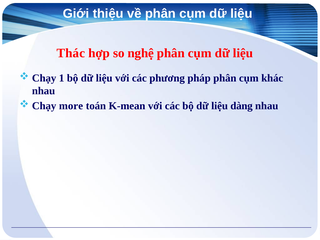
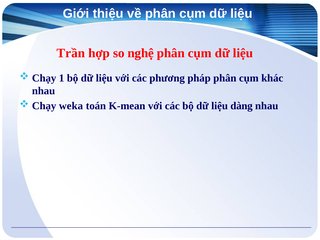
Thác: Thác -> Trần
more: more -> weka
